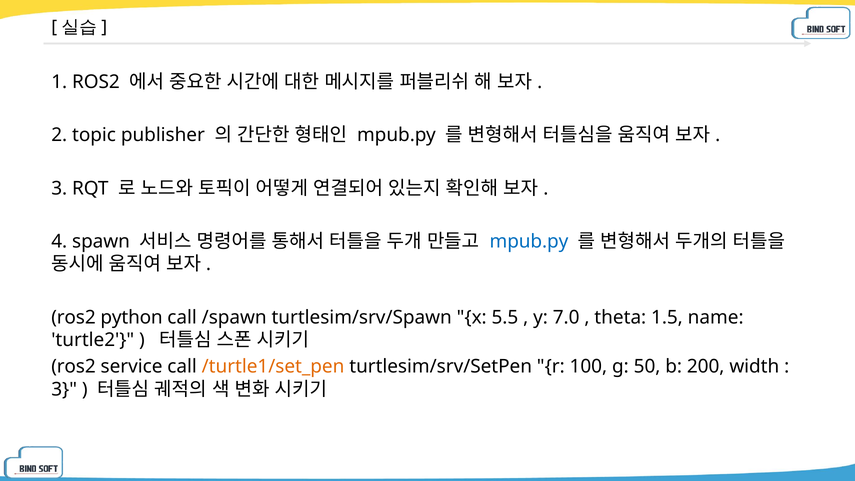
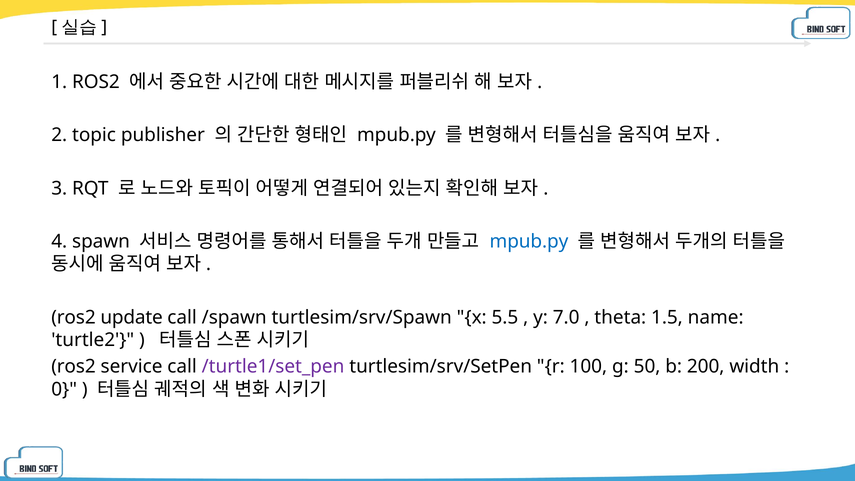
python: python -> update
/turtle1/set_pen colour: orange -> purple
3 at (64, 389): 3 -> 0
